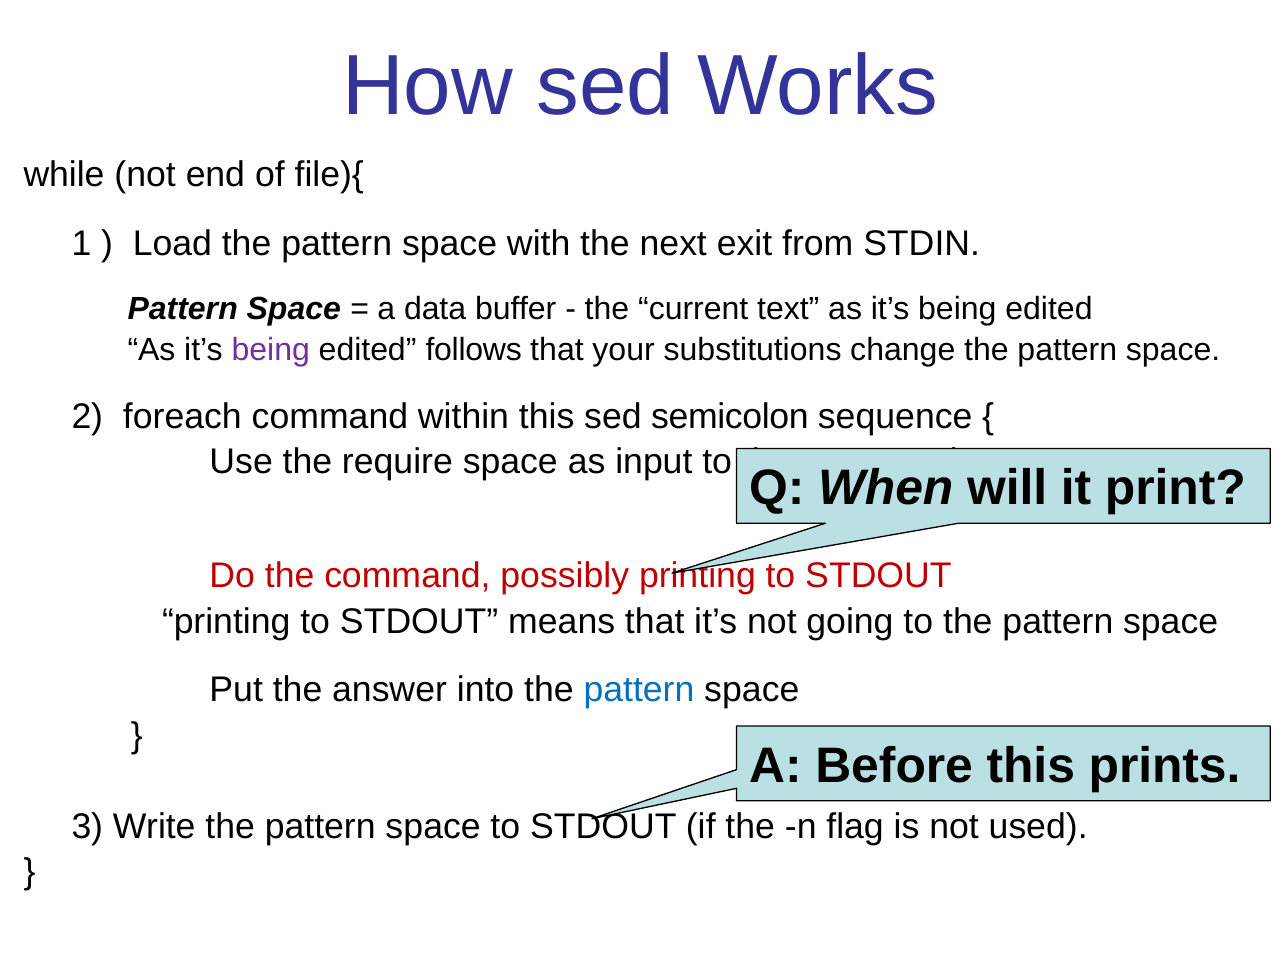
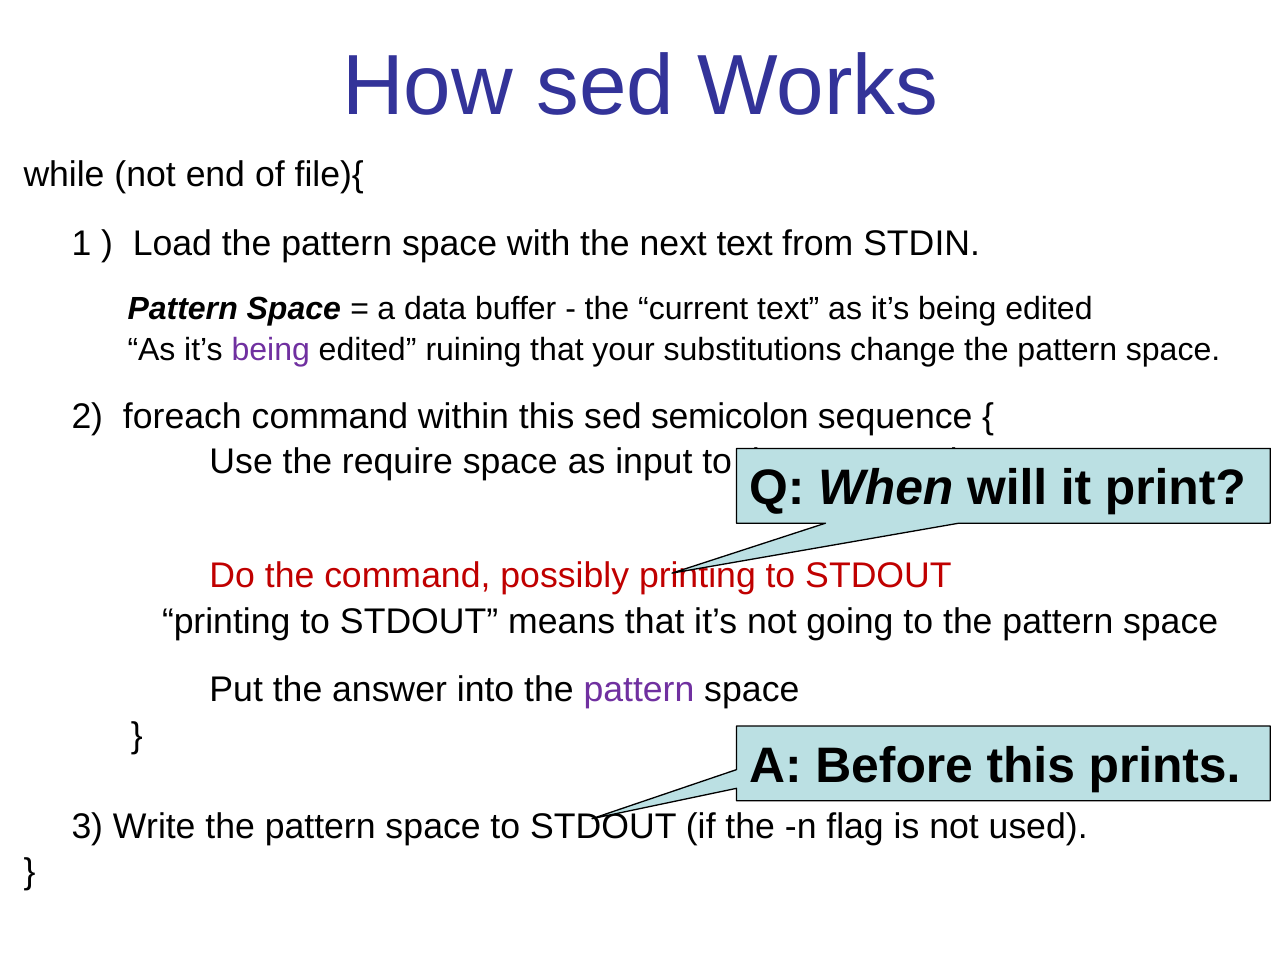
next exit: exit -> text
follows: follows -> ruining
pattern at (639, 690) colour: blue -> purple
